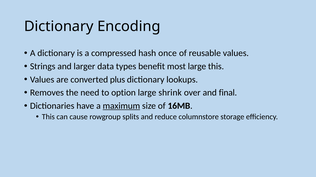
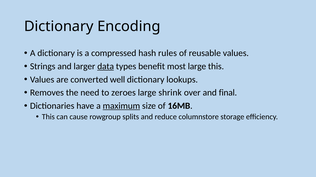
once: once -> rules
data underline: none -> present
plus: plus -> well
option: option -> zeroes
